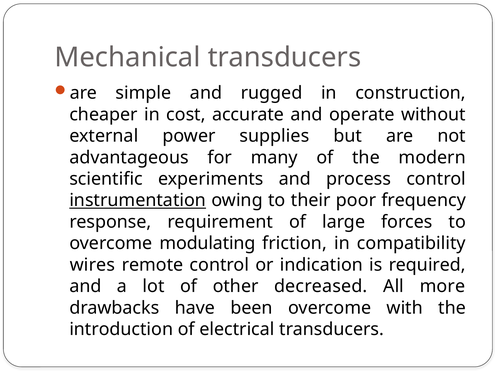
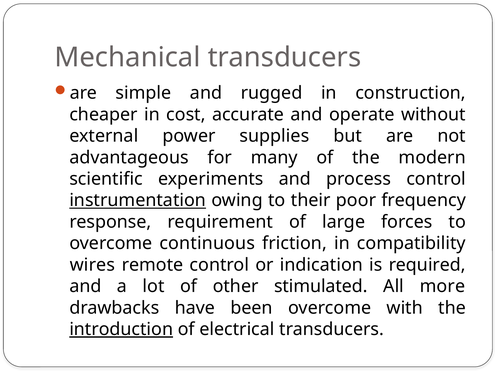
modulating: modulating -> continuous
decreased: decreased -> stimulated
introduction underline: none -> present
